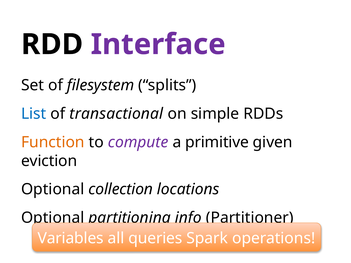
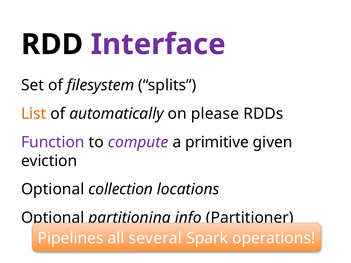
List colour: blue -> orange
transactional: transactional -> automatically
simple: simple -> please
Function colour: orange -> purple
Variables: Variables -> Pipelines
queries: queries -> several
